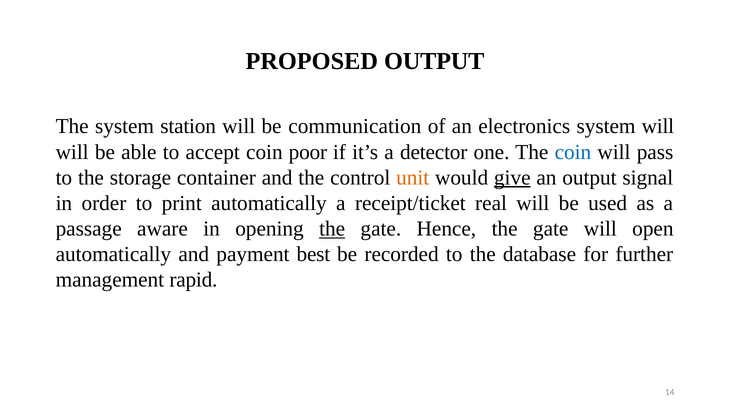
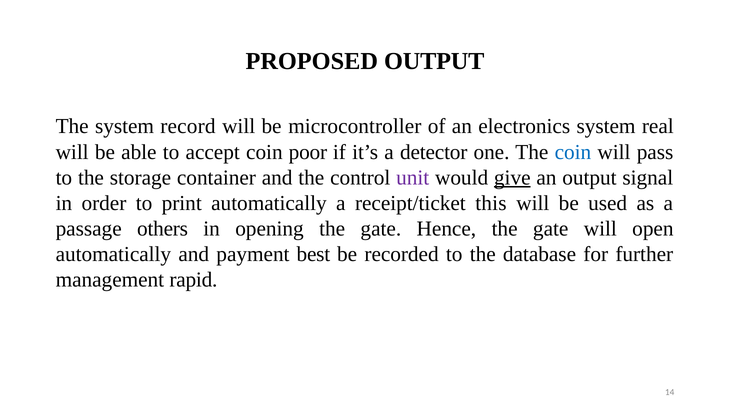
station: station -> record
communication: communication -> microcontroller
system will: will -> real
unit colour: orange -> purple
real: real -> this
aware: aware -> others
the at (332, 229) underline: present -> none
